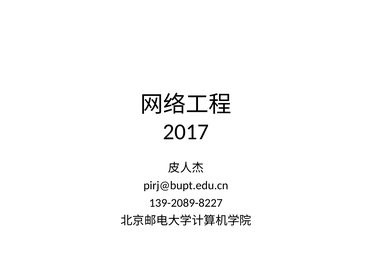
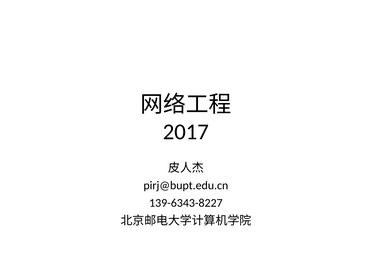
139-2089-8227: 139-2089-8227 -> 139-6343-8227
